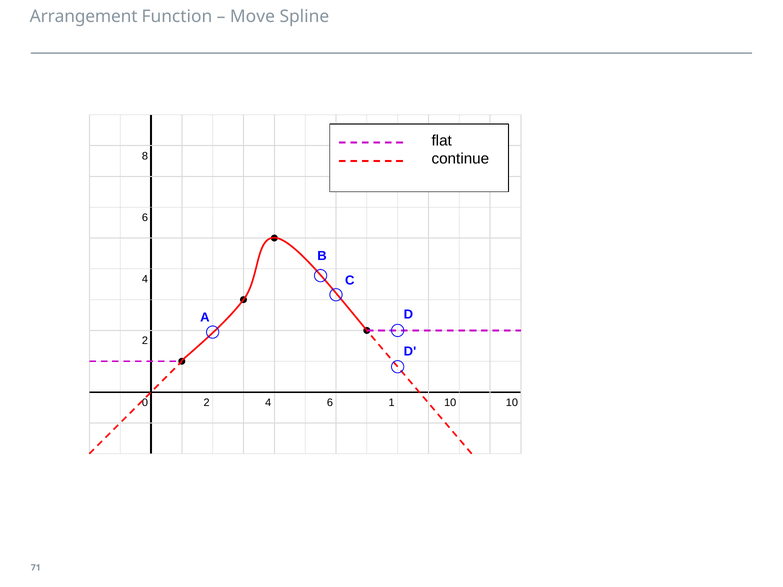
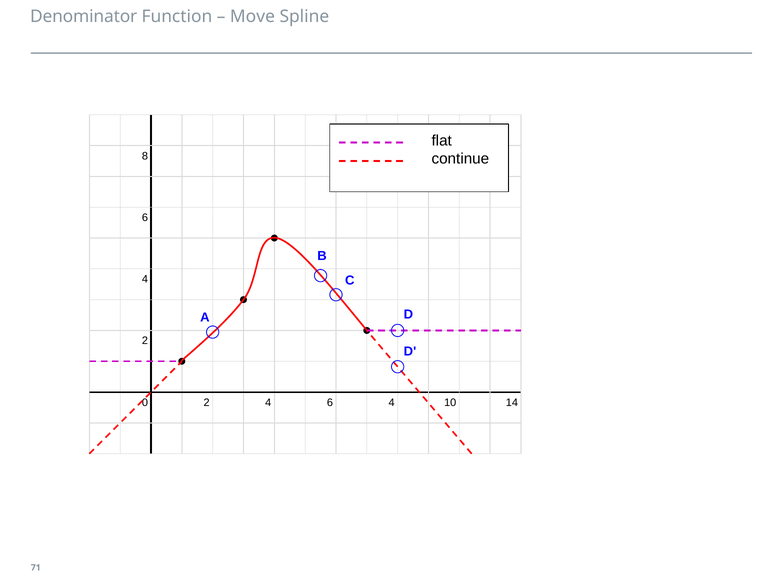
Arrangement: Arrangement -> Denominator
6 1: 1 -> 4
10 10: 10 -> 14
